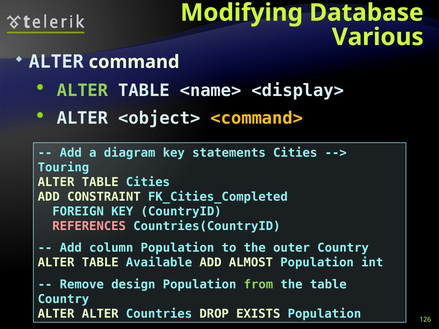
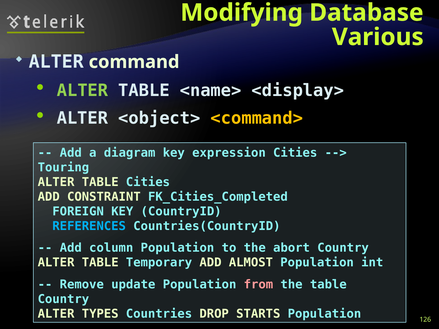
statements: statements -> expression
REFERENCES colour: pink -> light blue
outer: outer -> abort
Available: Available -> Temporary
design: design -> update
from colour: light green -> pink
ALTER ALTER: ALTER -> TYPES
EXISTS: EXISTS -> STARTS
